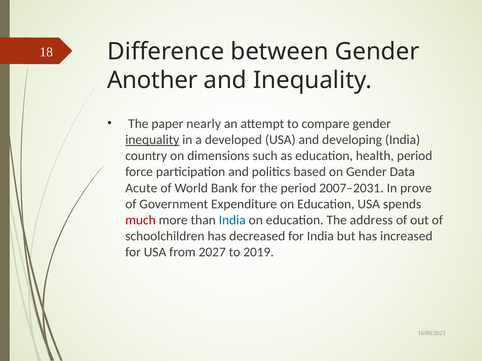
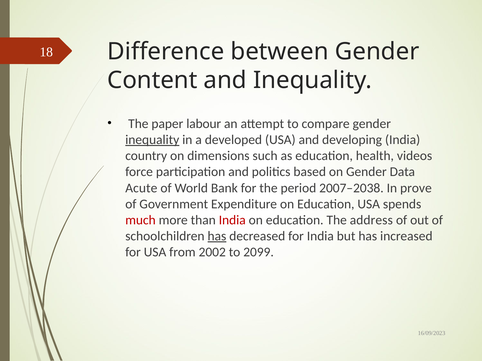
Another: Another -> Content
nearly: nearly -> labour
health period: period -> videos
2007–2031: 2007–2031 -> 2007–2038
India at (232, 220) colour: blue -> red
has at (217, 236) underline: none -> present
2027: 2027 -> 2002
2019: 2019 -> 2099
